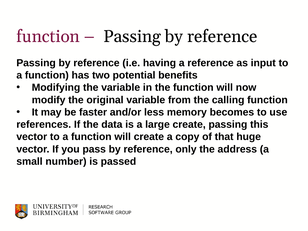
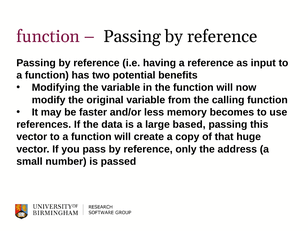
large create: create -> based
